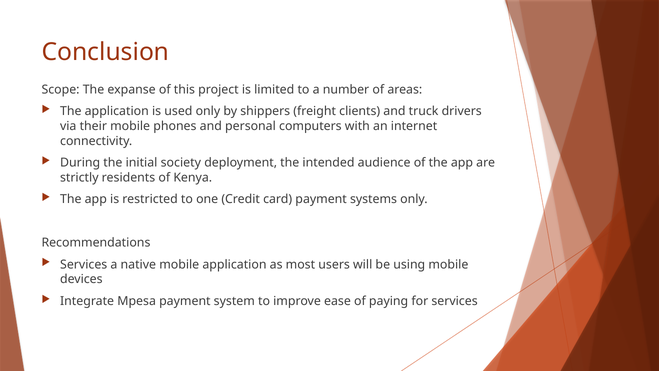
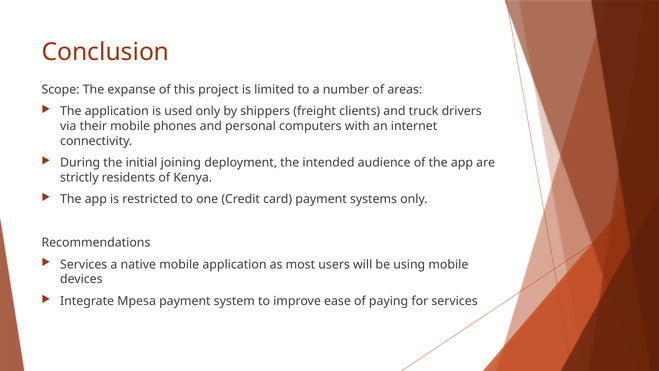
society: society -> joining
